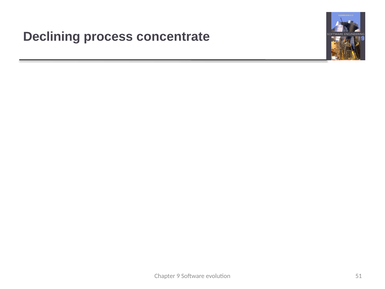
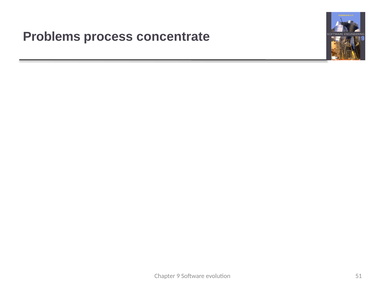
Declining: Declining -> Problems
